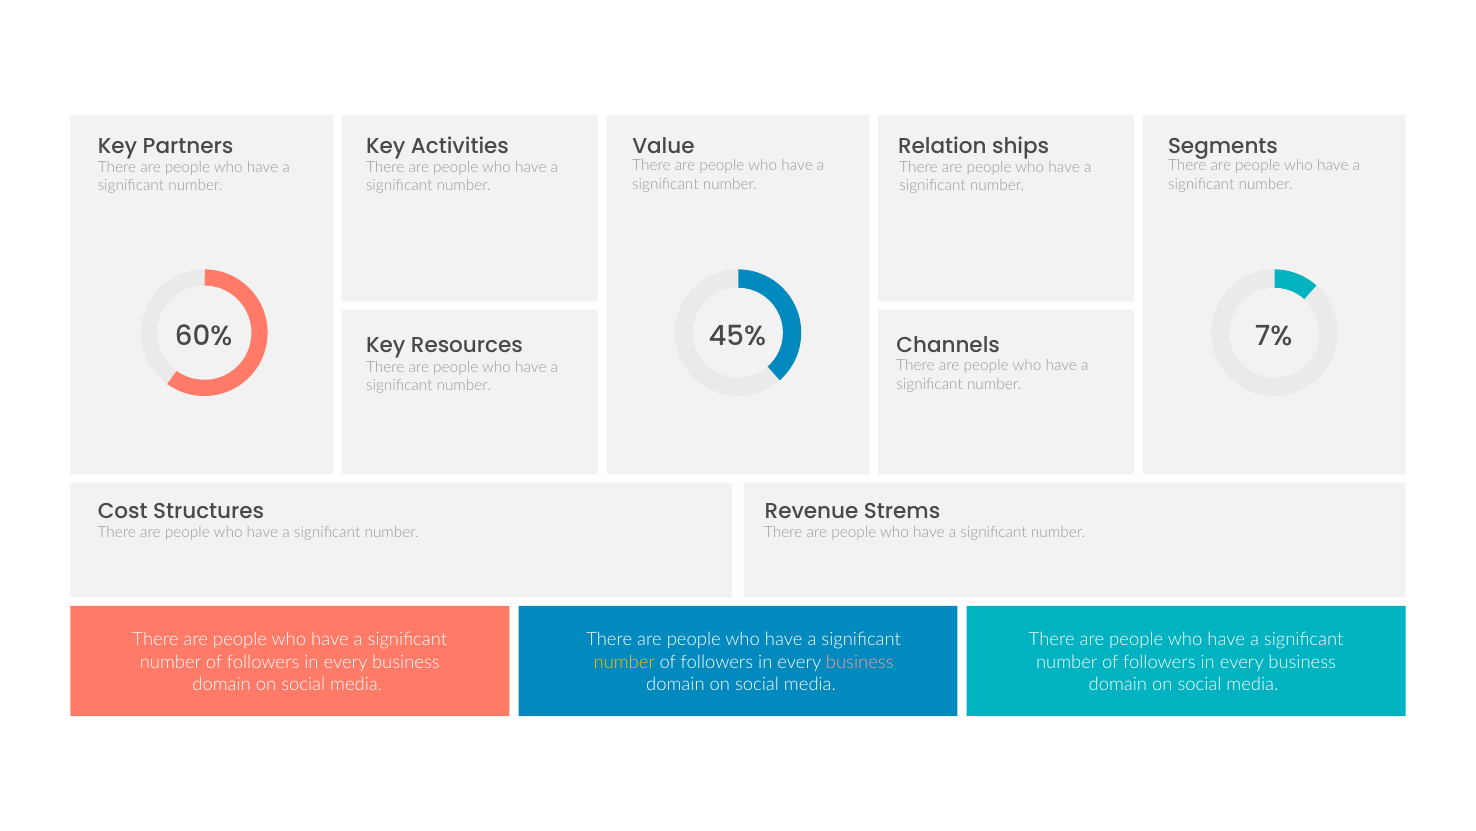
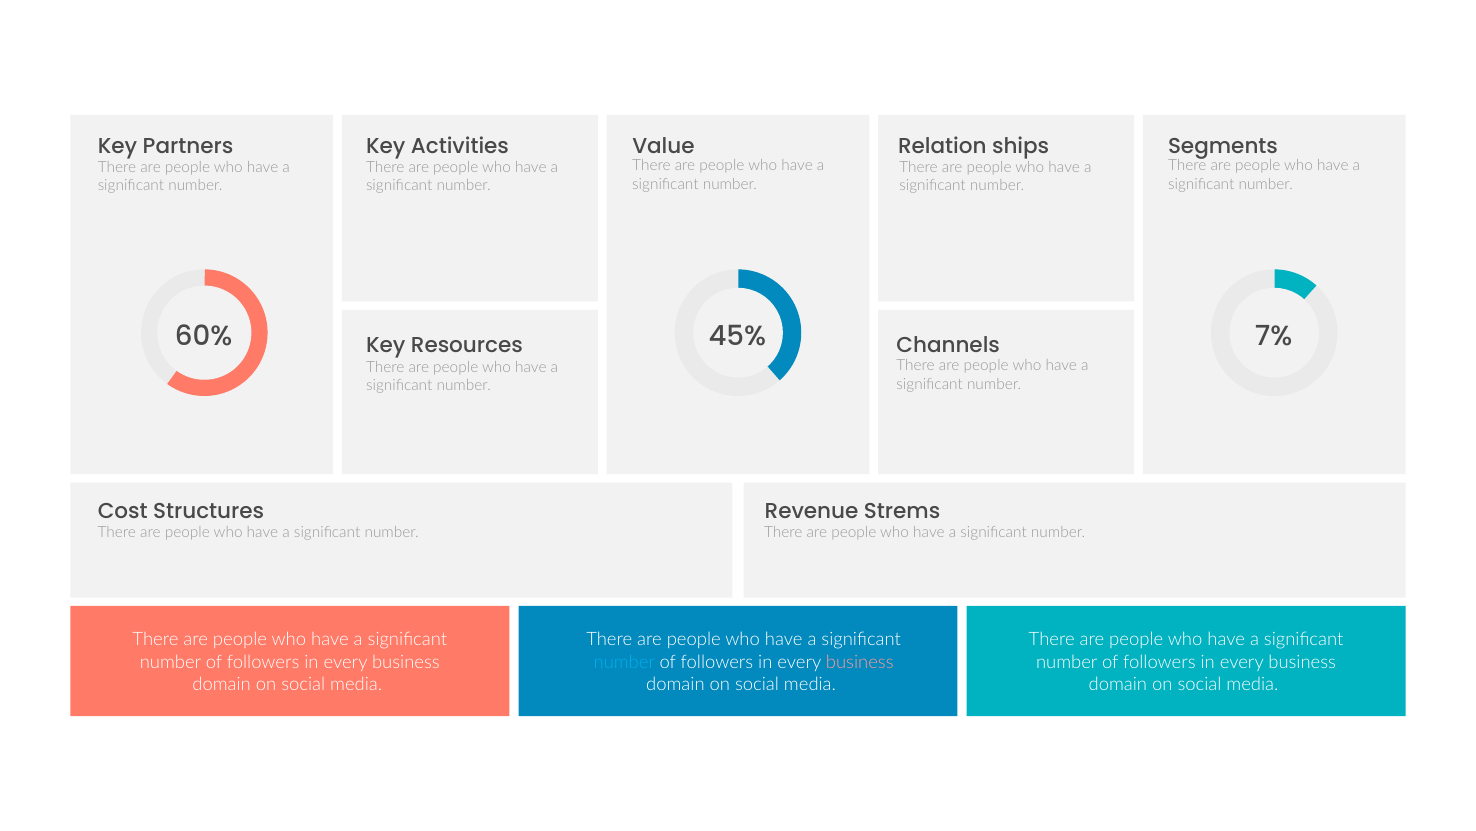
number at (624, 662) colour: yellow -> light blue
